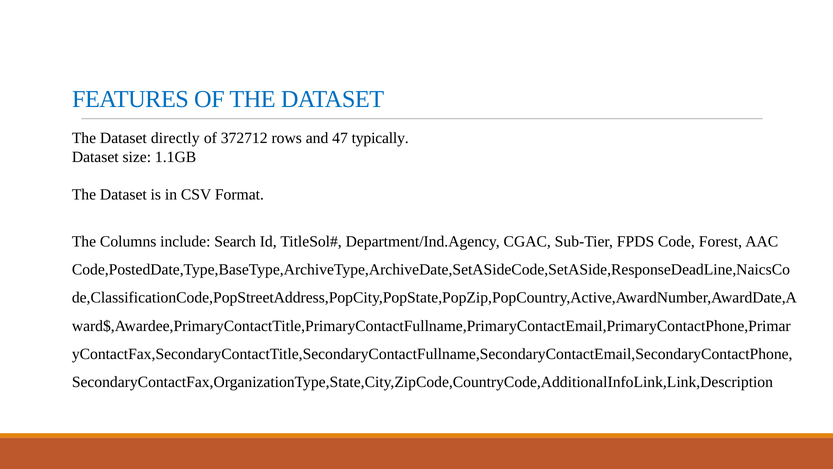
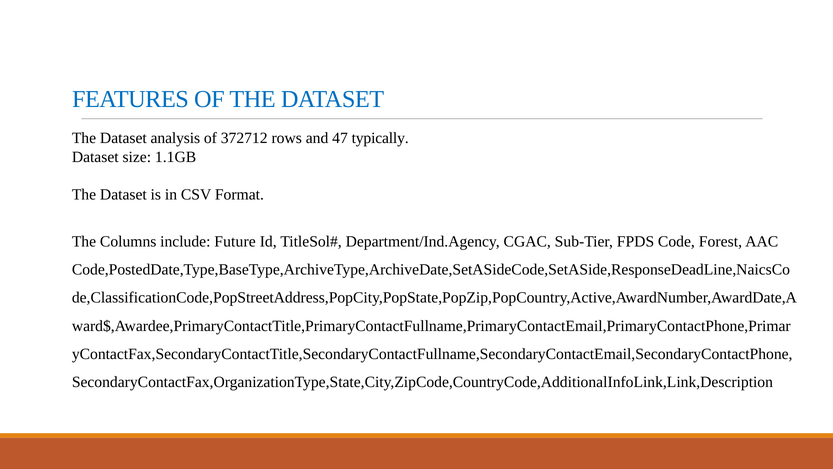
directly: directly -> analysis
Search: Search -> Future
